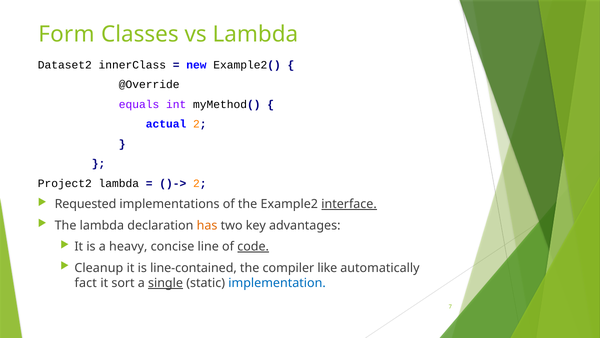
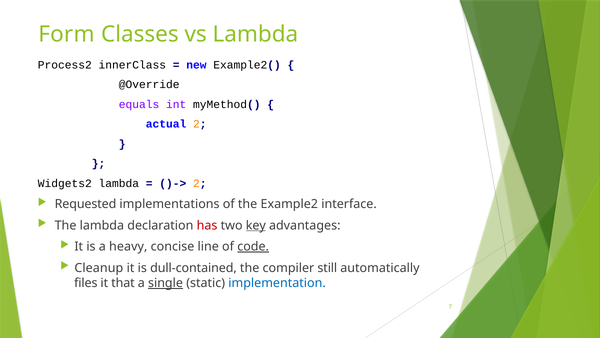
Dataset2: Dataset2 -> Process2
Project2: Project2 -> Widgets2
interface underline: present -> none
has colour: orange -> red
key underline: none -> present
line-contained: line-contained -> dull-contained
like: like -> still
fact: fact -> files
sort: sort -> that
